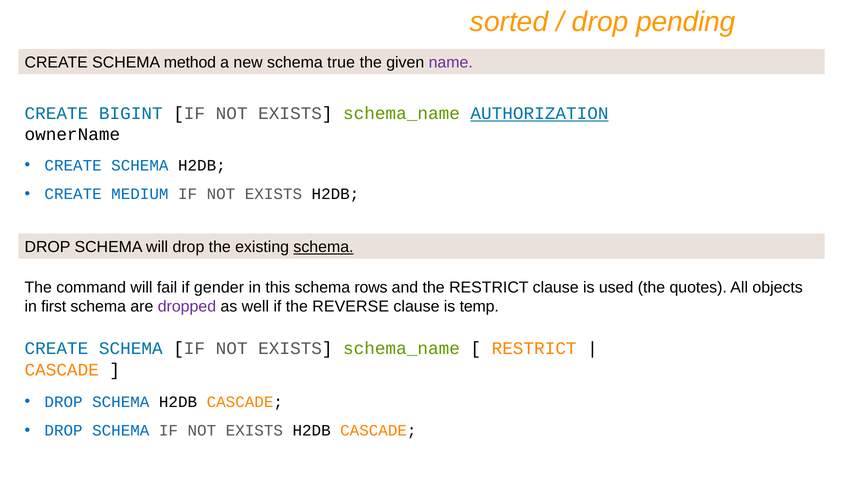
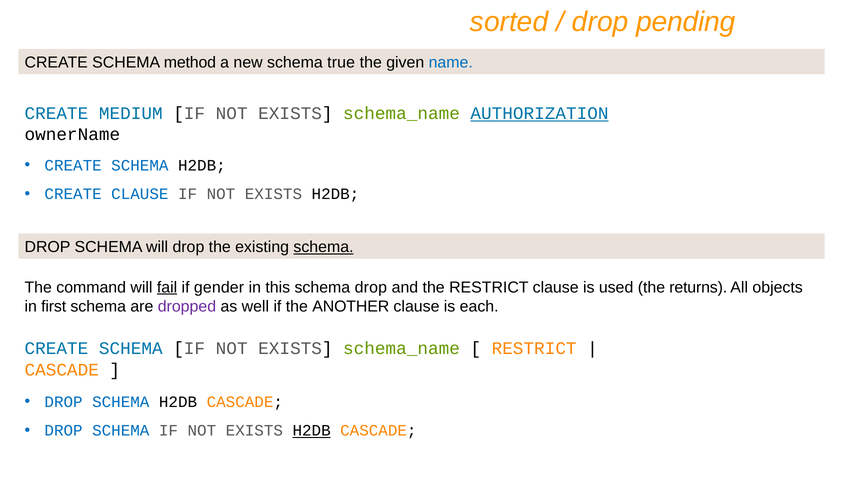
name colour: purple -> blue
BIGINT: BIGINT -> MEDIUM
CREATE MEDIUM: MEDIUM -> CLAUSE
fail underline: none -> present
schema rows: rows -> drop
quotes: quotes -> returns
REVERSE: REVERSE -> ANOTHER
temp: temp -> each
H2DB at (312, 431) underline: none -> present
